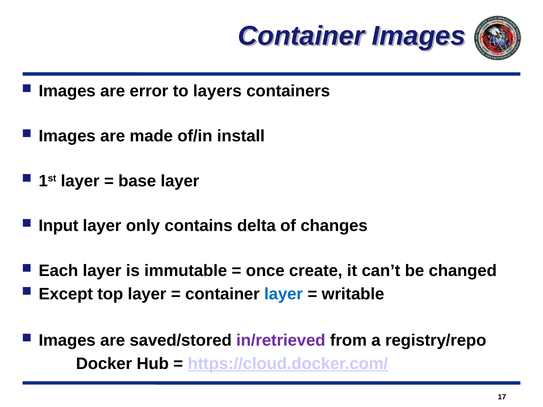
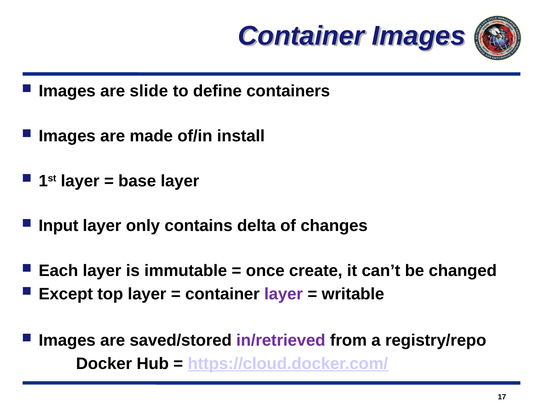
error: error -> slide
layers: layers -> define
layer at (284, 294) colour: blue -> purple
